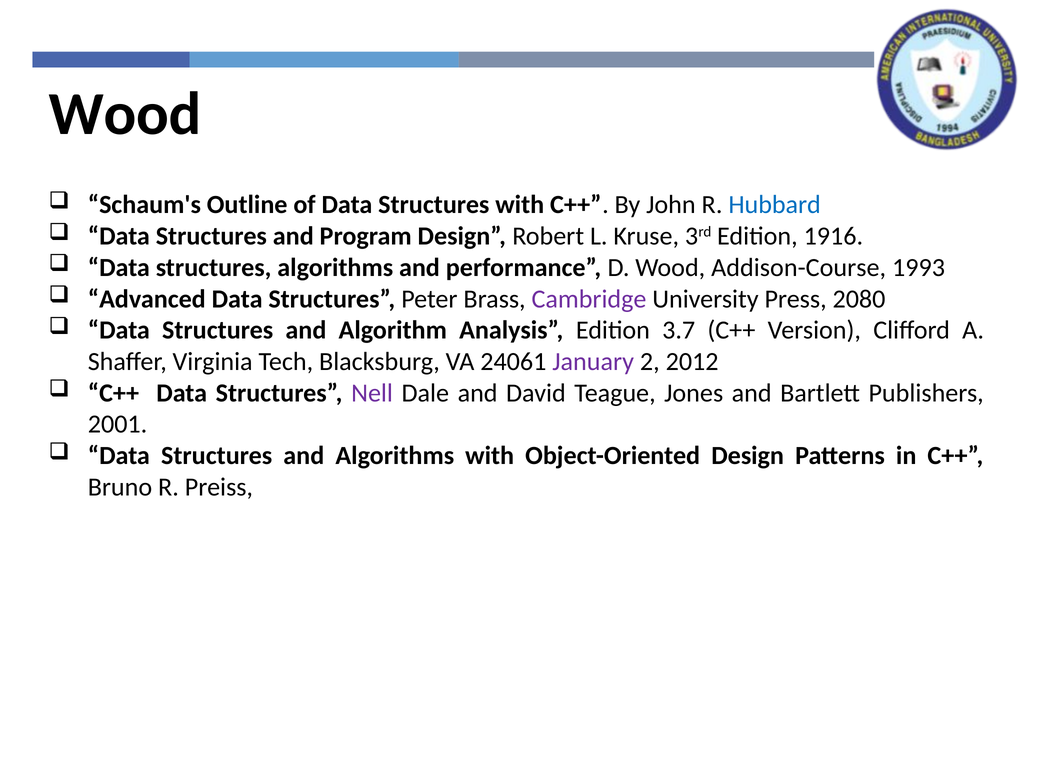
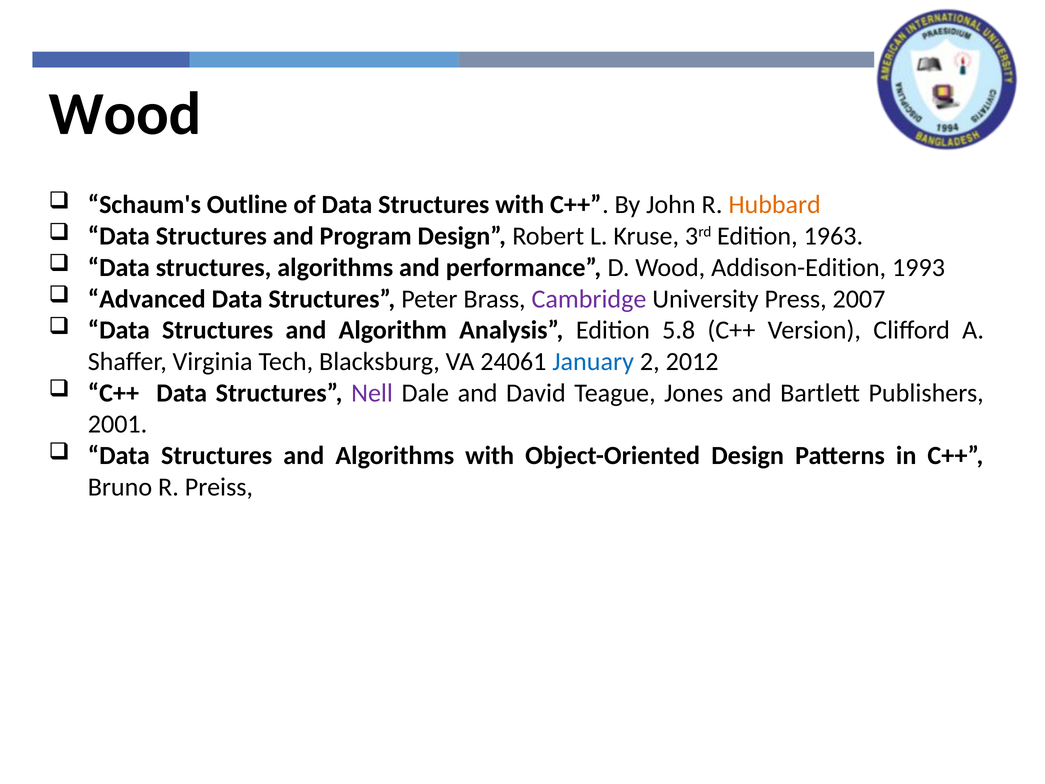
Hubbard colour: blue -> orange
1916: 1916 -> 1963
Addison-Course: Addison-Course -> Addison-Edition
2080: 2080 -> 2007
3.7: 3.7 -> 5.8
January colour: purple -> blue
